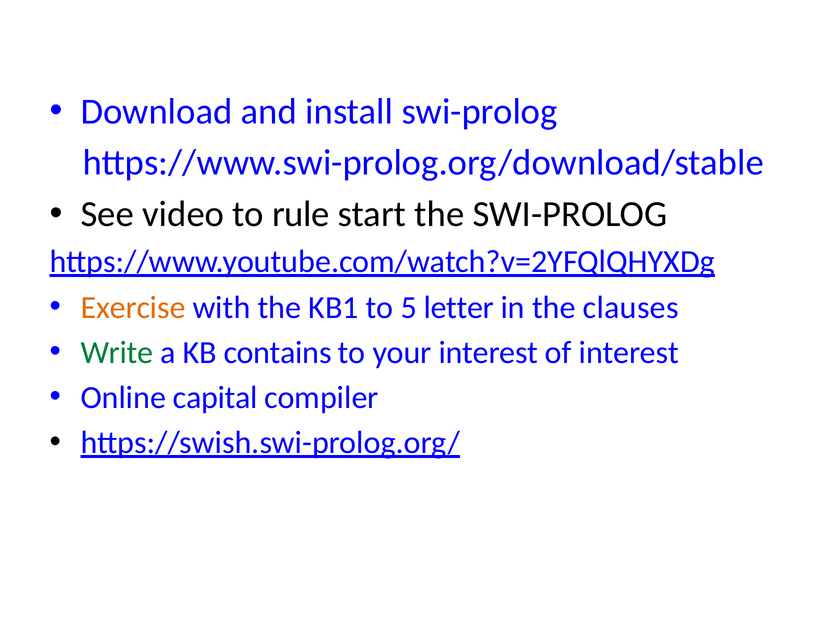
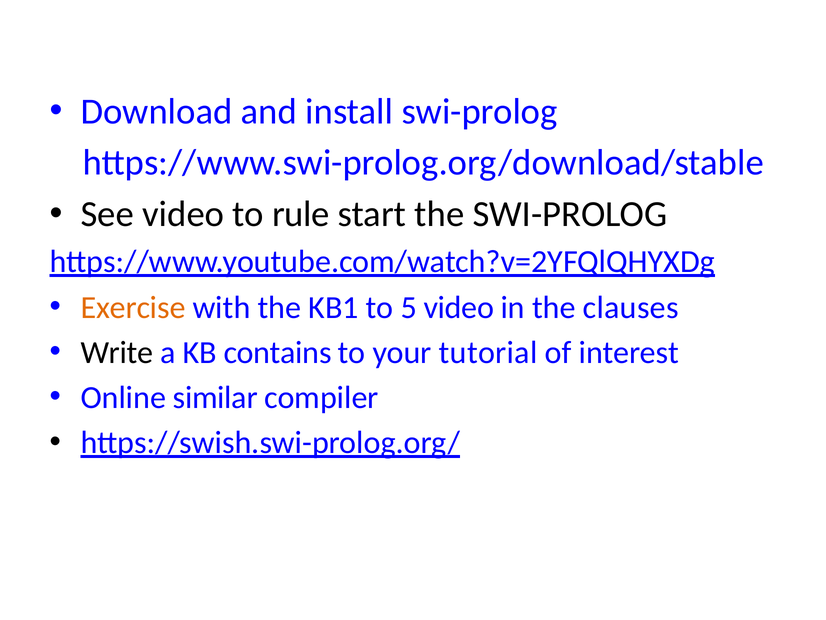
5 letter: letter -> video
Write colour: green -> black
your interest: interest -> tutorial
capital: capital -> similar
